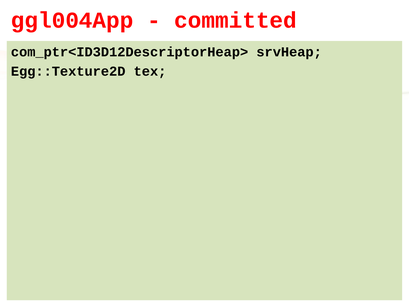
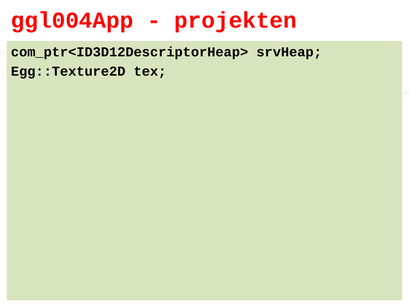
committed: committed -> projekten
